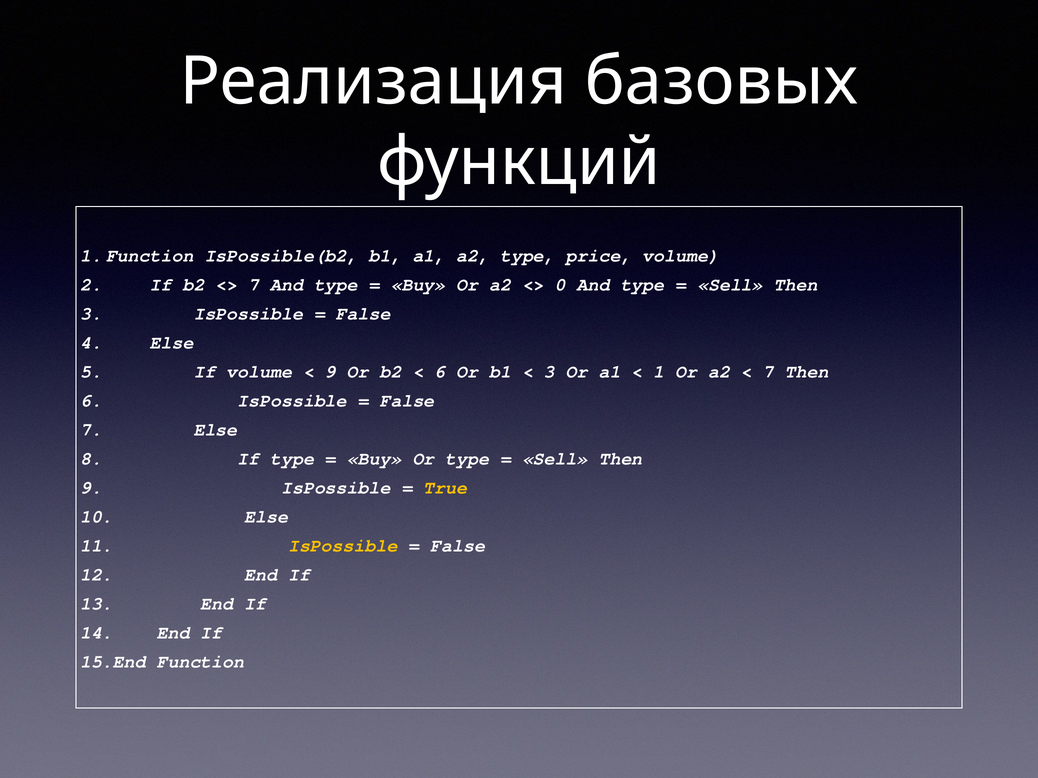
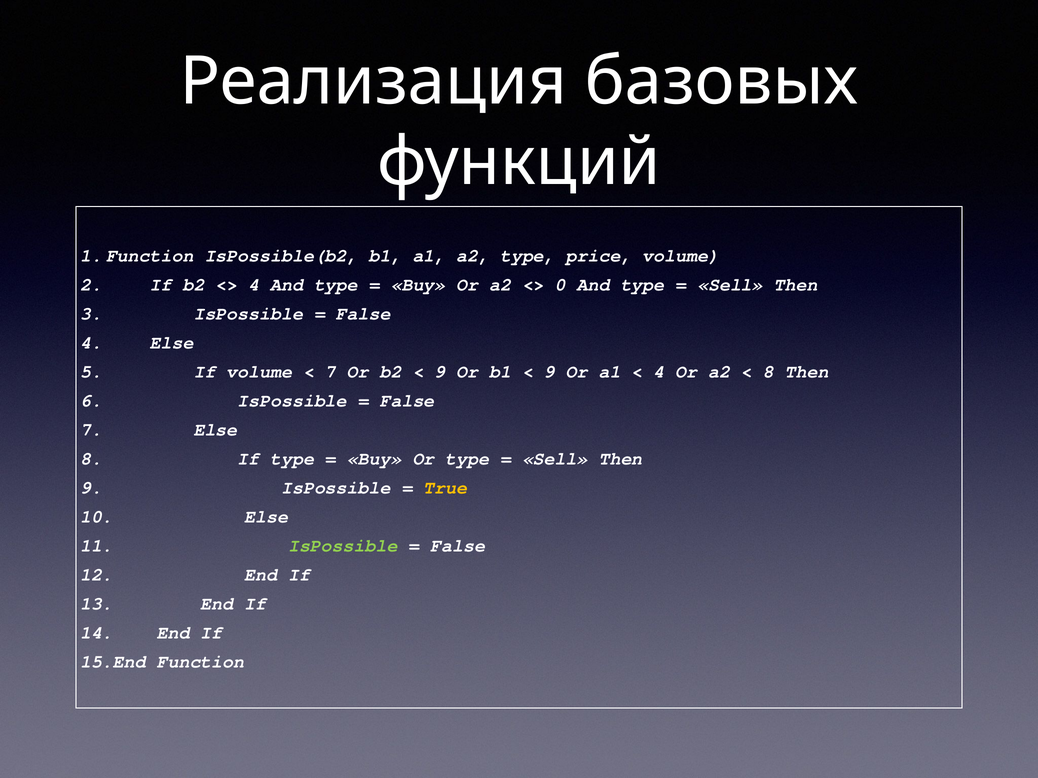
7 at (254, 285): 7 -> 4
9 at (330, 372): 9 -> 7
6 at (440, 372): 6 -> 9
3 at (549, 372): 3 -> 9
1 at (659, 372): 1 -> 4
7 at (768, 372): 7 -> 8
IsPossible at (343, 546) colour: yellow -> light green
